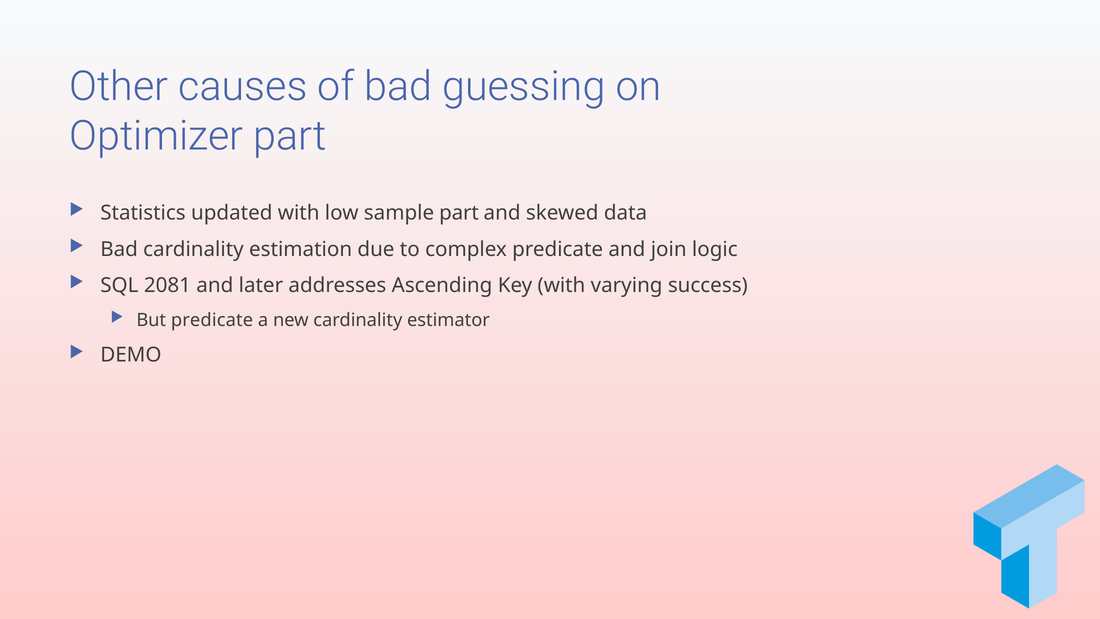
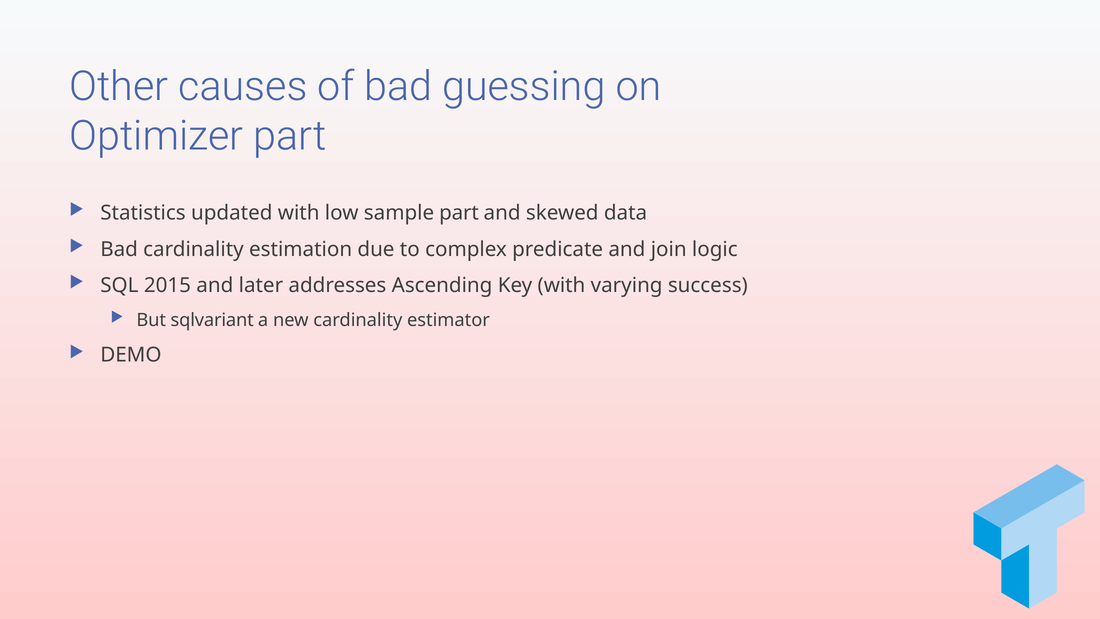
2081: 2081 -> 2015
But predicate: predicate -> sqlvariant
